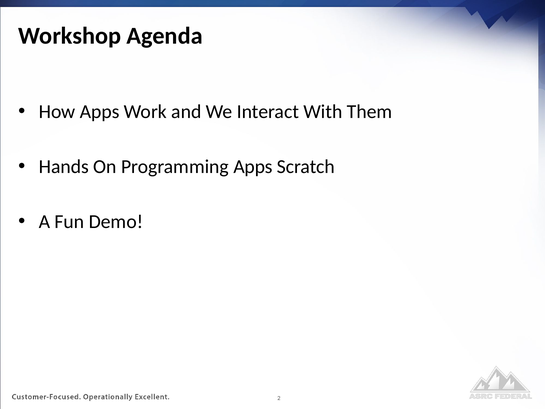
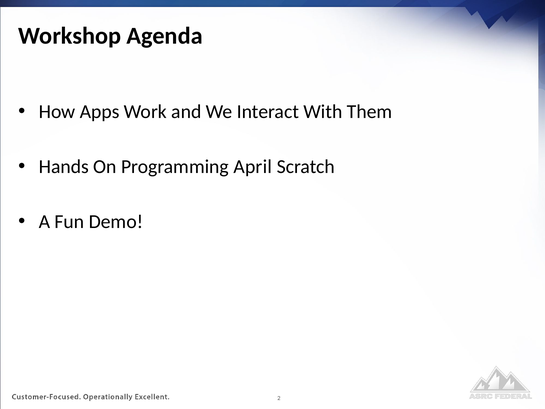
Programming Apps: Apps -> April
